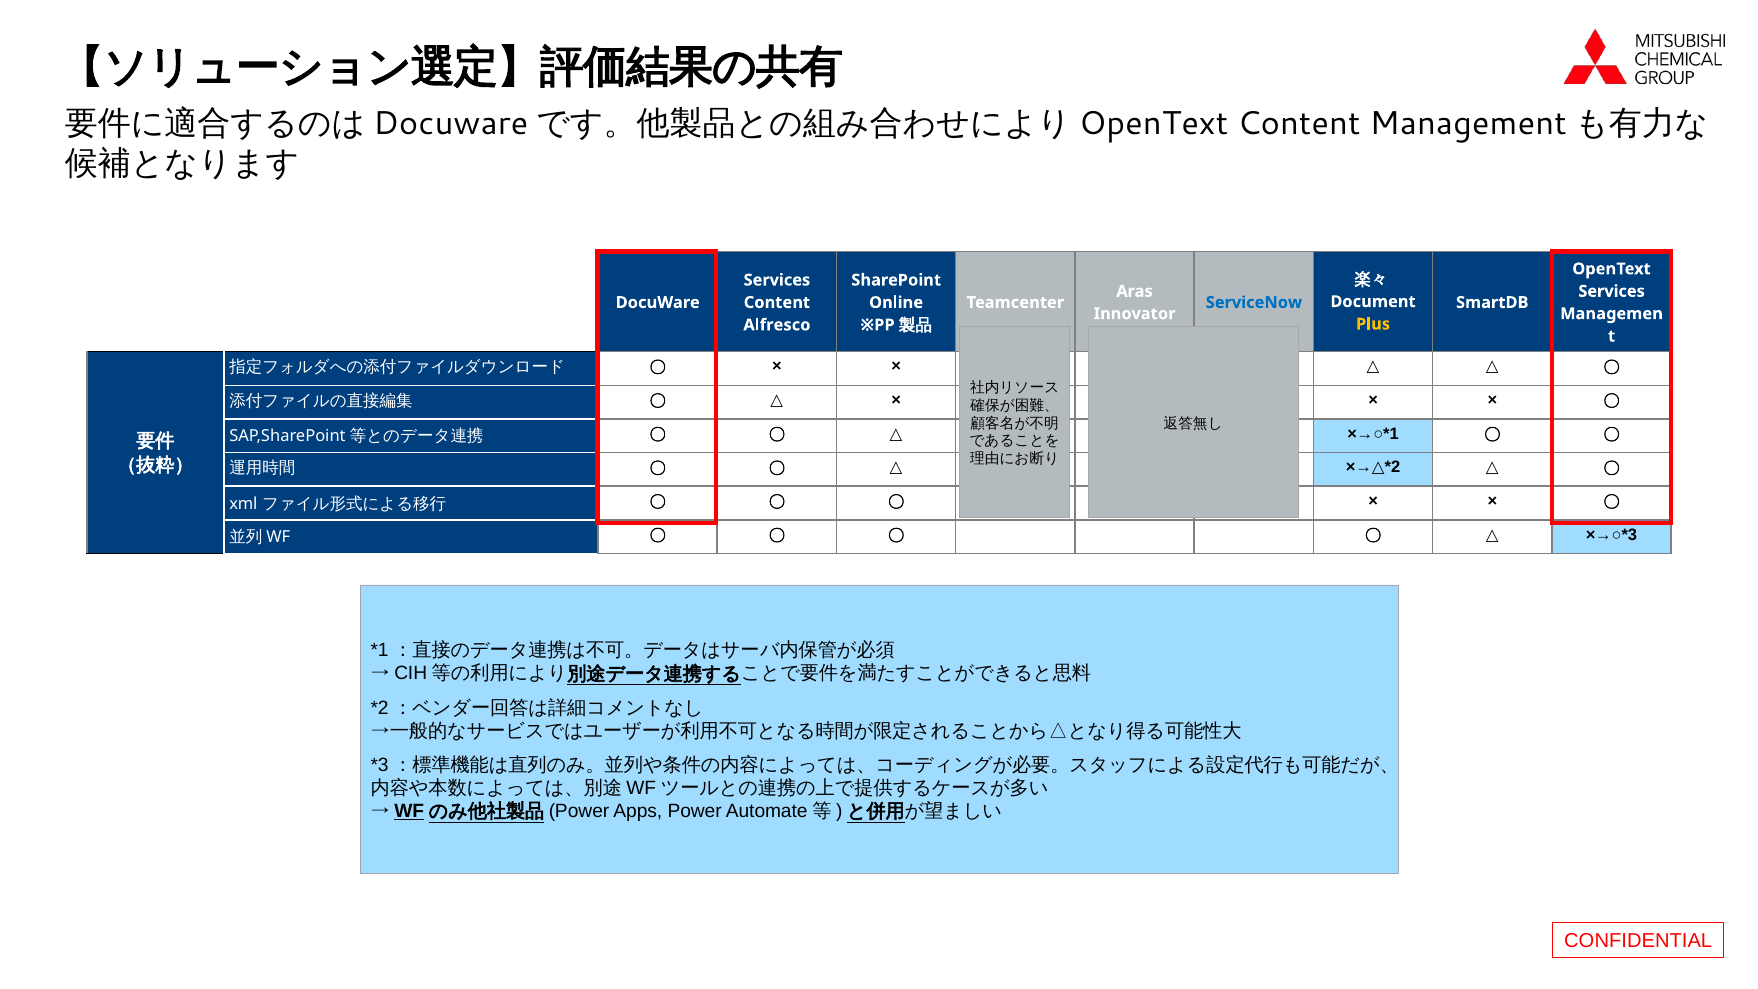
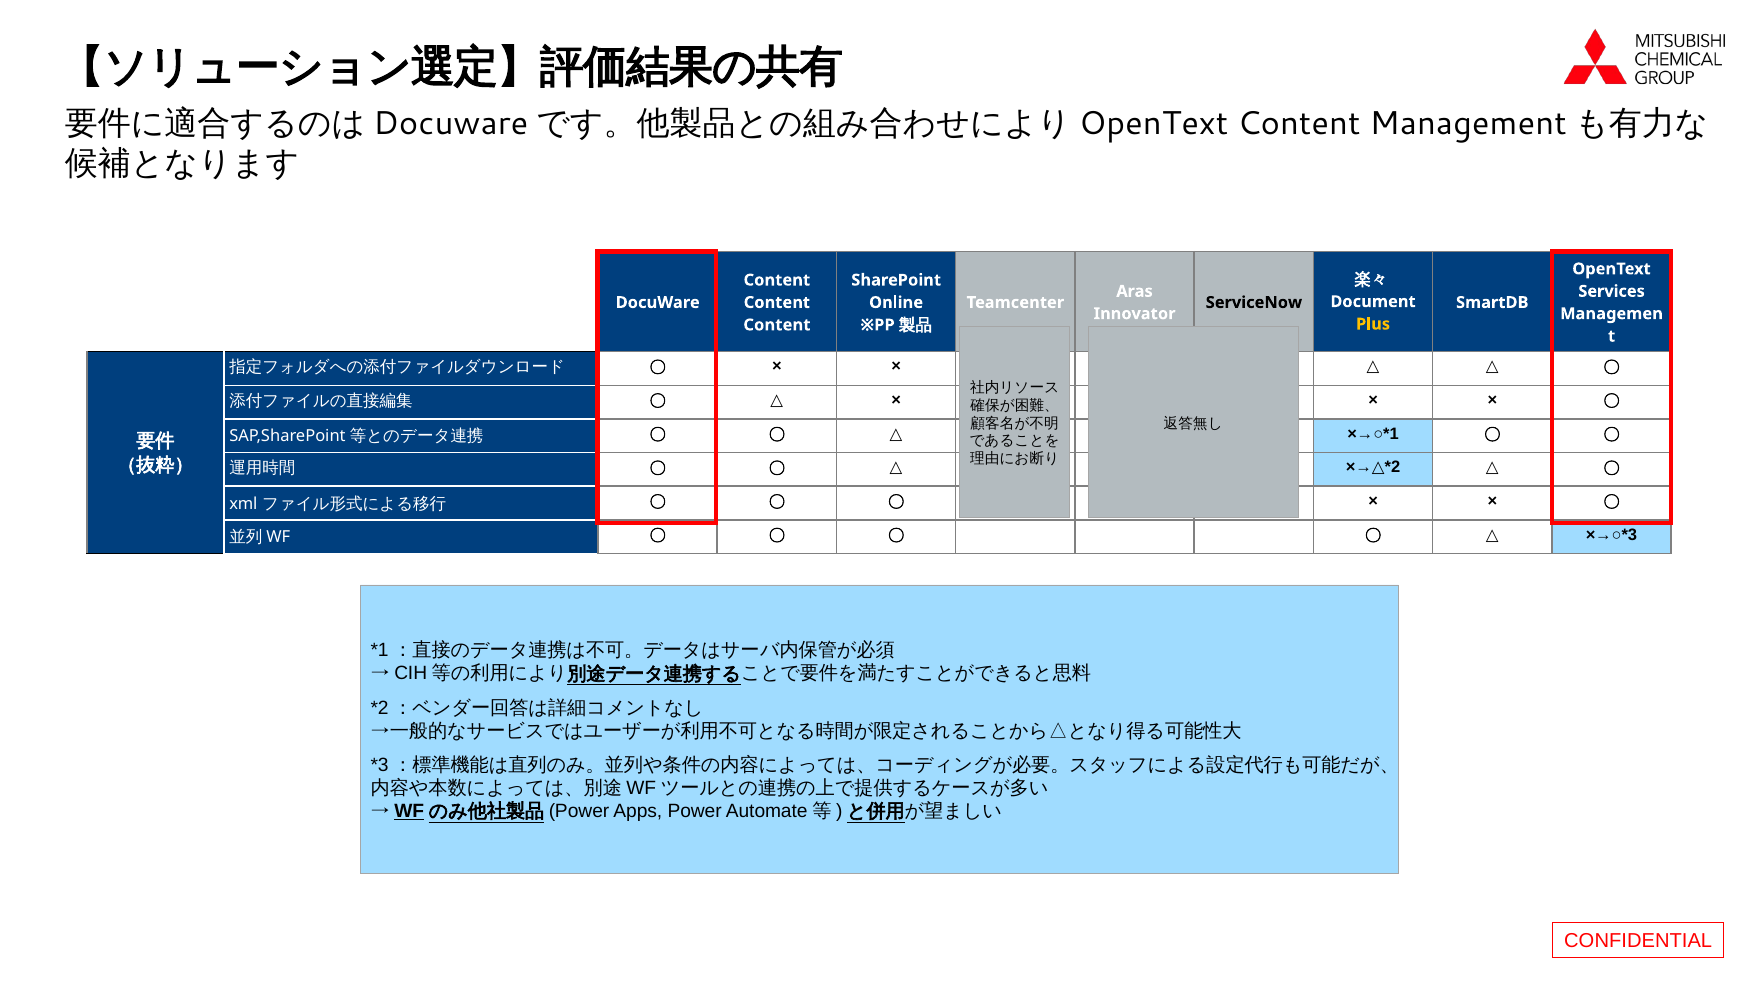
Services at (777, 280): Services -> Content
ServiceNow colour: blue -> black
Alfresco at (777, 325): Alfresco -> Content
